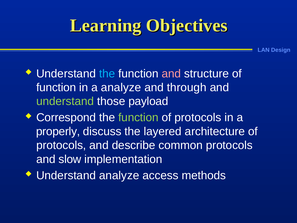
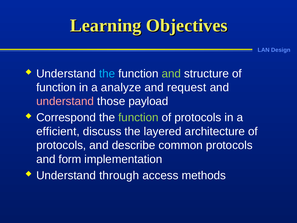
and at (171, 74) colour: pink -> light green
through: through -> request
understand at (65, 101) colour: light green -> pink
properly: properly -> efficient
slow: slow -> form
Understand analyze: analyze -> through
